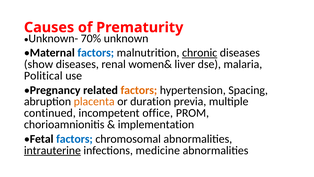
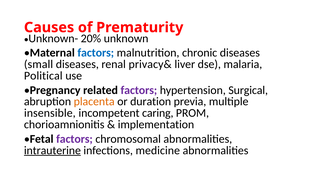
70%: 70% -> 20%
chronic underline: present -> none
show: show -> small
women&: women& -> privacy&
factors at (139, 90) colour: orange -> purple
Spacing: Spacing -> Surgical
continued: continued -> insensible
office: office -> caring
factors at (74, 139) colour: blue -> purple
